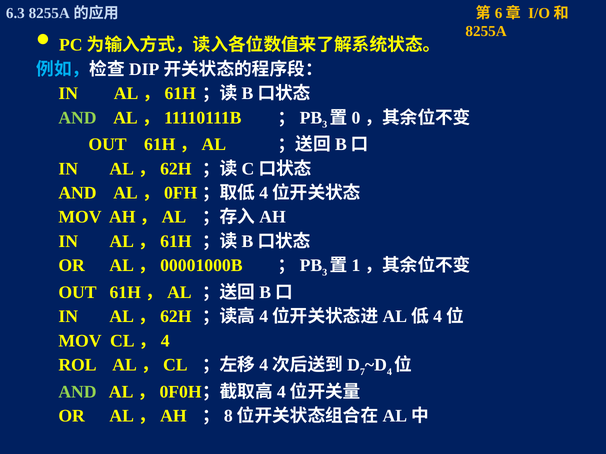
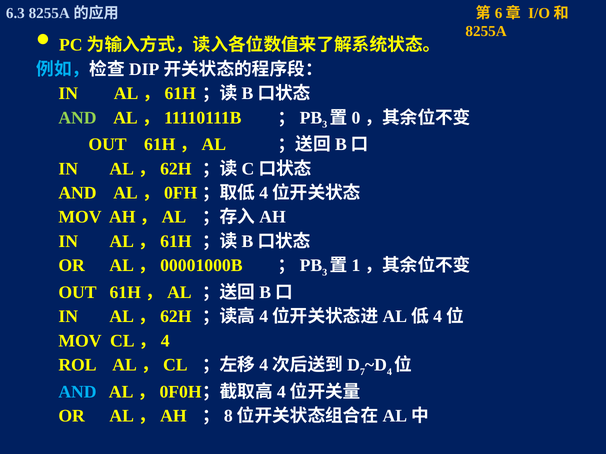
AND at (78, 392) colour: light green -> light blue
